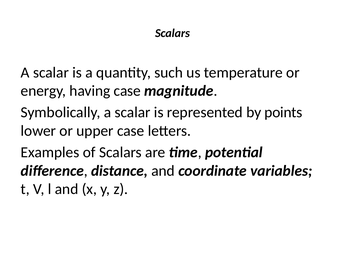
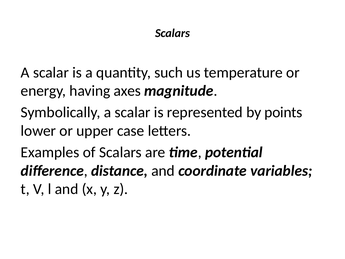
having case: case -> axes
